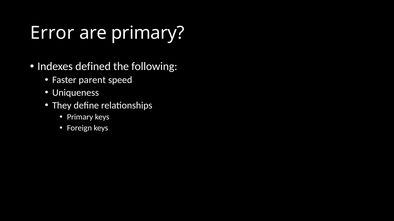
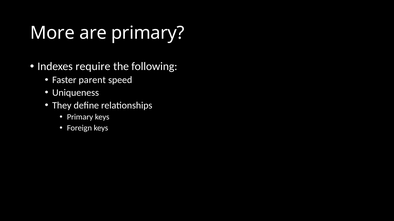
Error: Error -> More
defined: defined -> require
